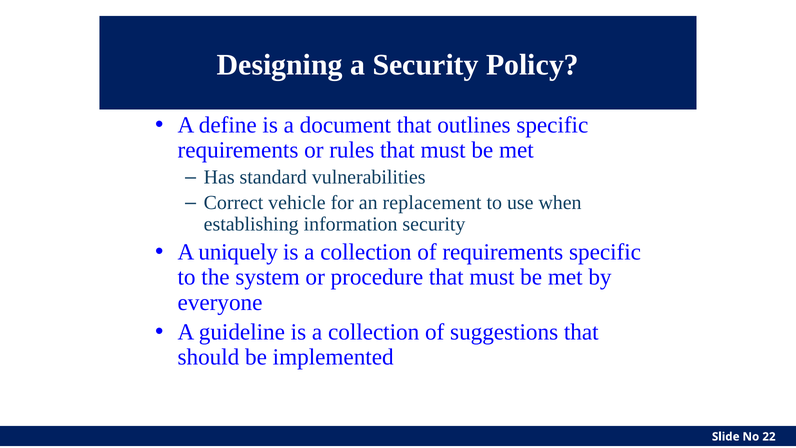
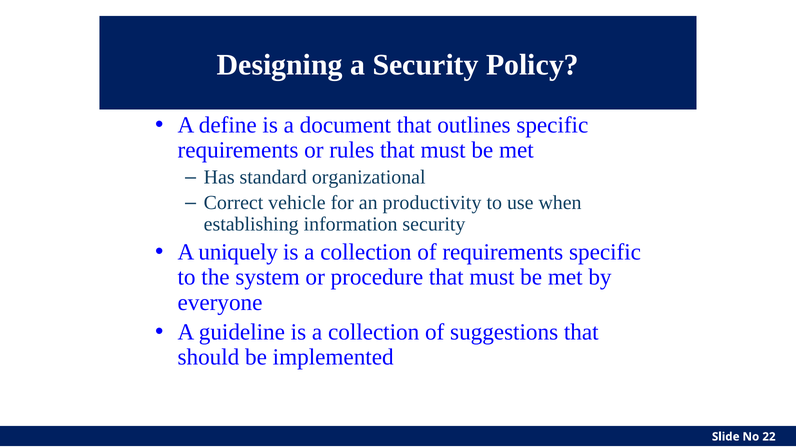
vulnerabilities: vulnerabilities -> organizational
replacement: replacement -> productivity
